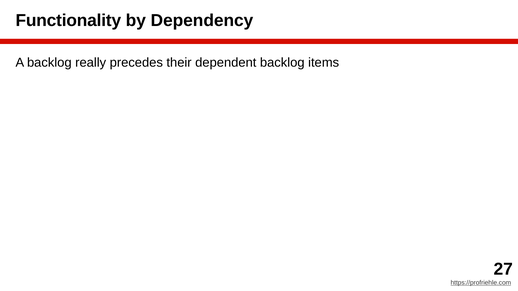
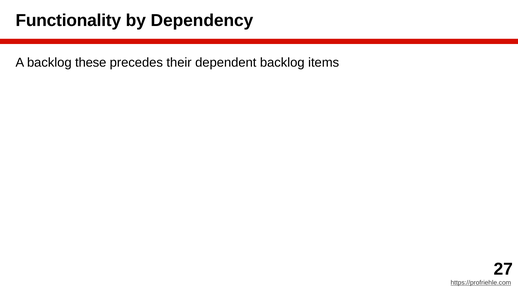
really: really -> these
